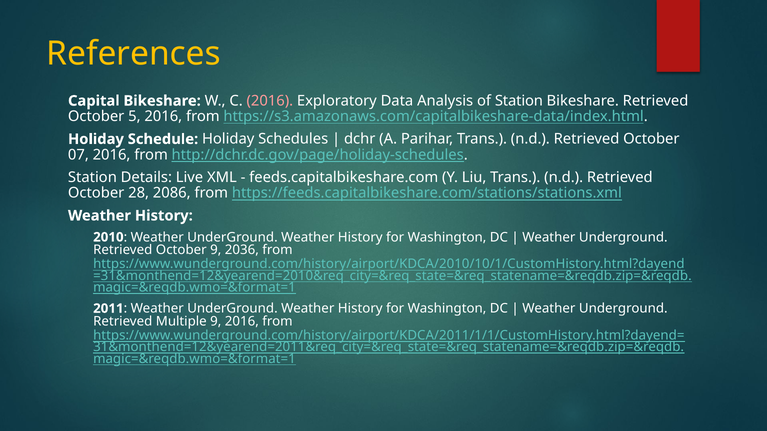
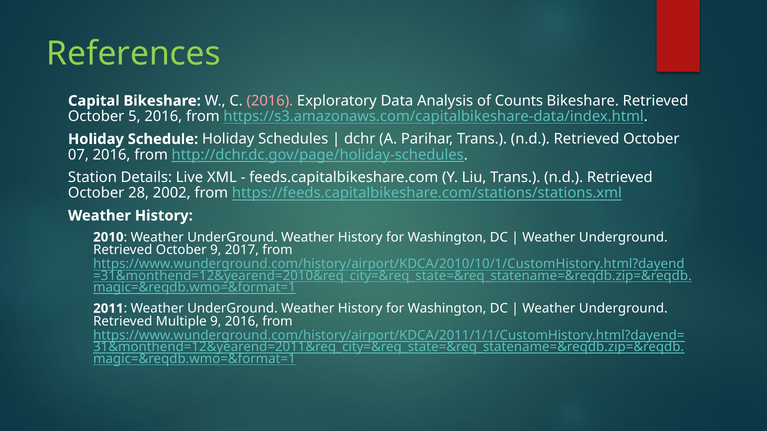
References colour: yellow -> light green
of Station: Station -> Counts
2086: 2086 -> 2002
2036: 2036 -> 2017
